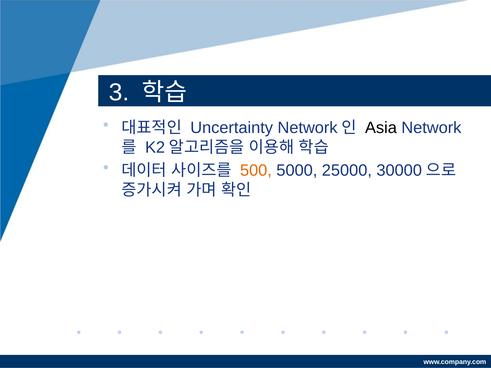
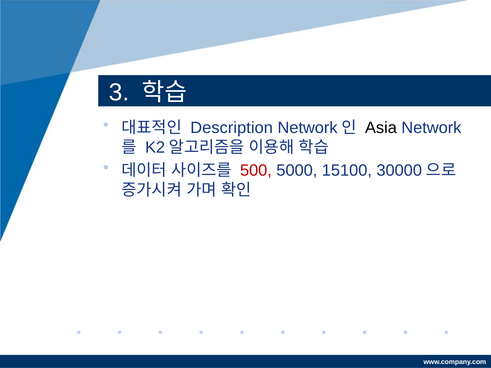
Uncertainty: Uncertainty -> Description
500 colour: orange -> red
25000: 25000 -> 15100
